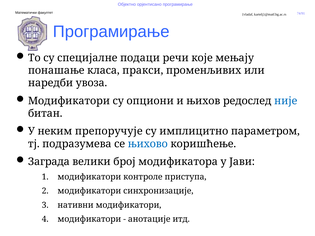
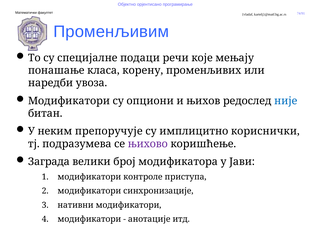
Програмирање at (111, 32): Програмирање -> Променљивим
пракси: пракси -> корену
параметром: параметром -> кориснички
њихово colour: blue -> purple
